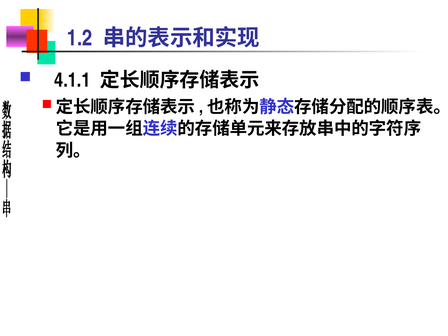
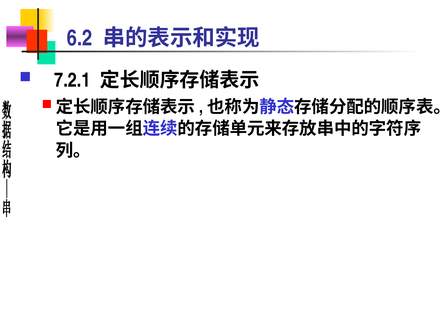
1.2: 1.2 -> 6.2
4.1.1: 4.1.1 -> 7.2.1
